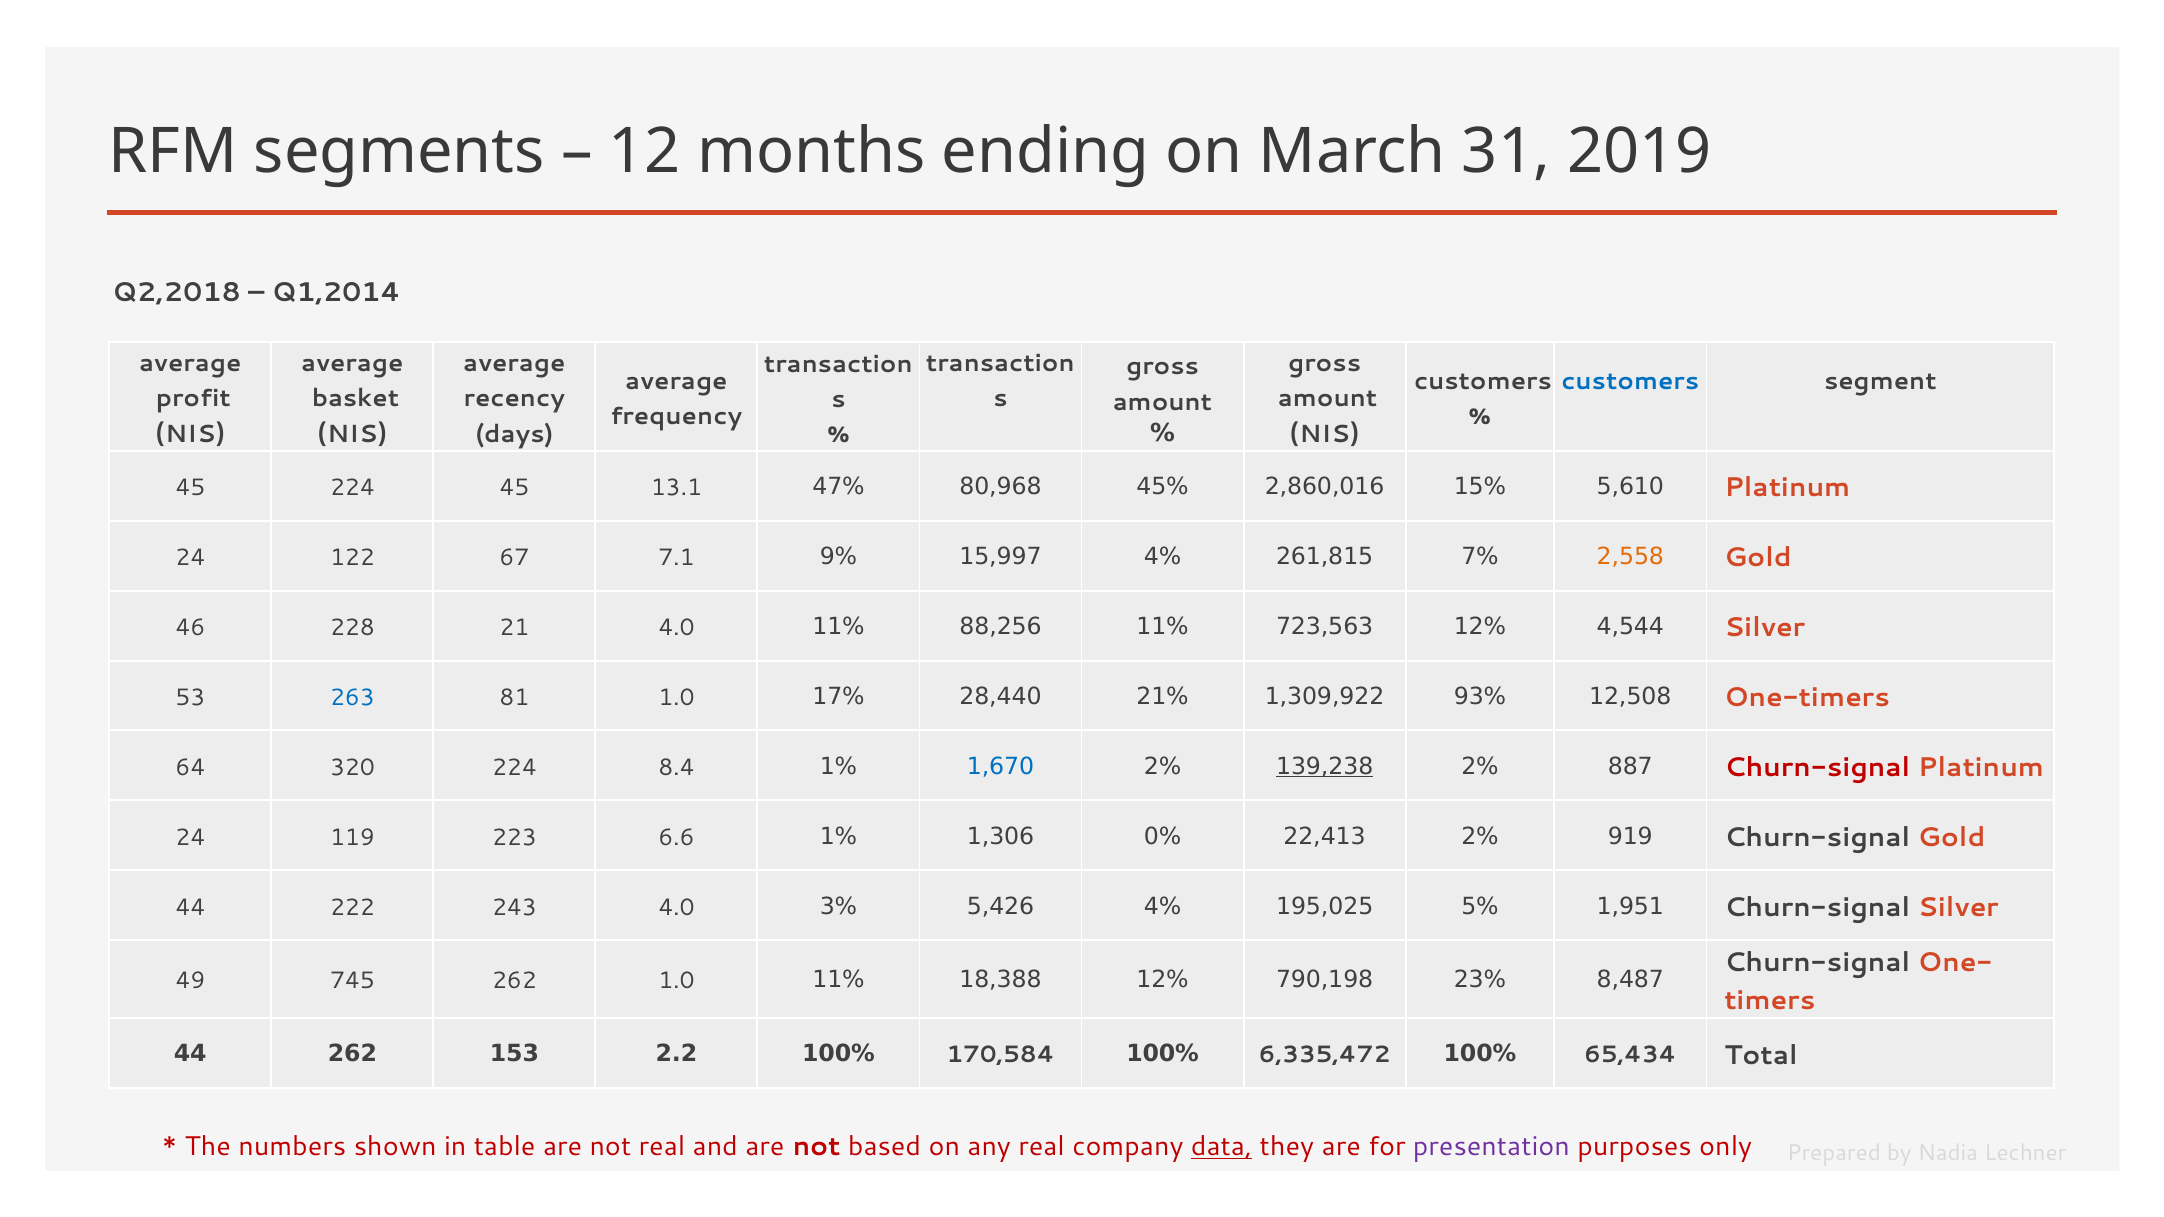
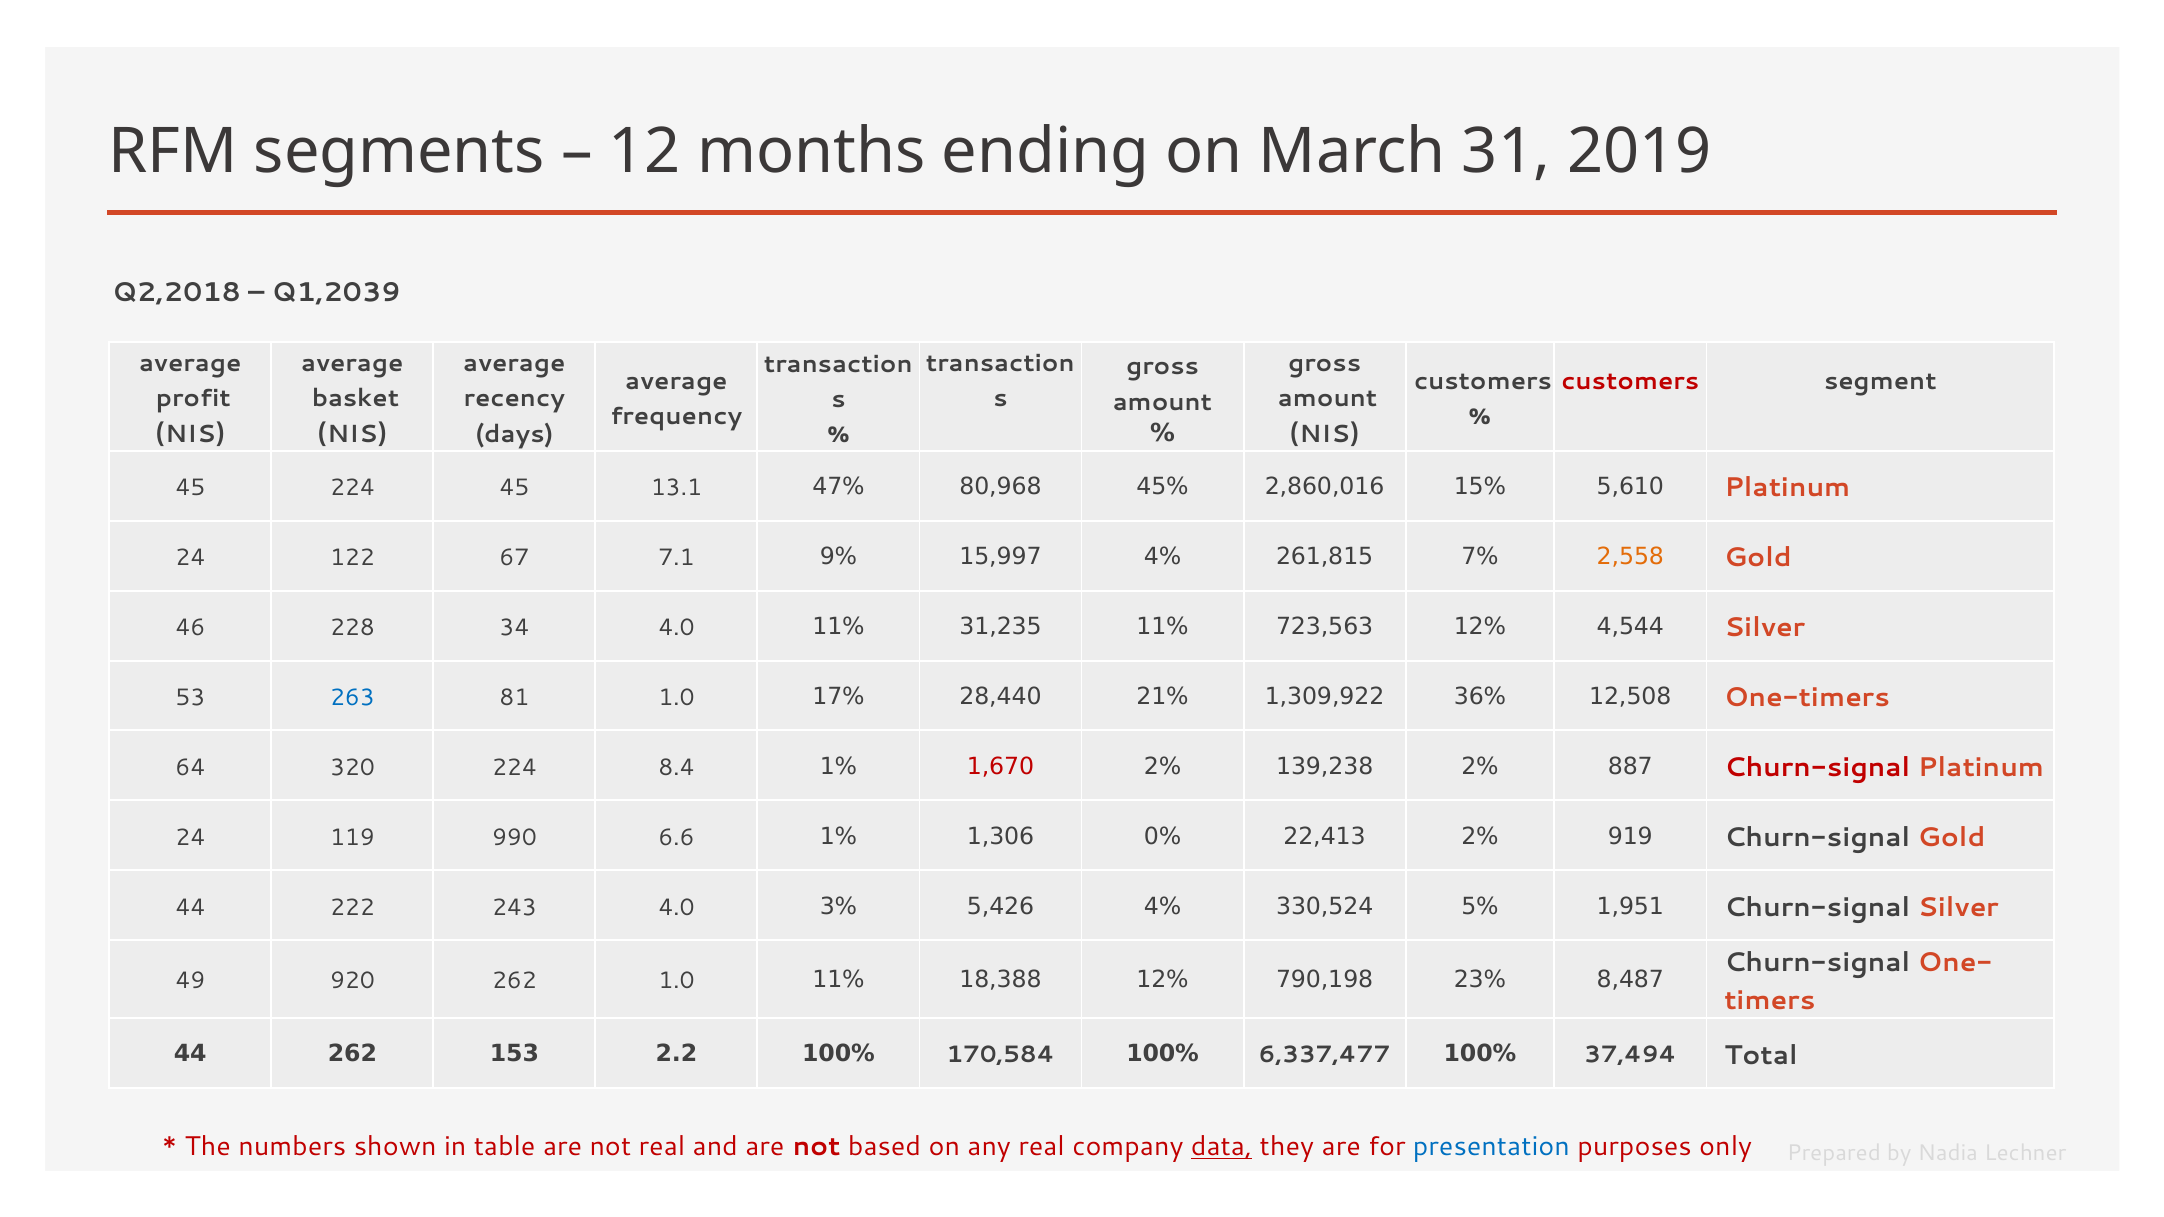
Q1,2014: Q1,2014 -> Q1,2039
customers at (1630, 381) colour: blue -> red
21: 21 -> 34
88,256: 88,256 -> 31,235
93%: 93% -> 36%
1,670 colour: blue -> red
139,238 underline: present -> none
223: 223 -> 990
195,025: 195,025 -> 330,524
745: 745 -> 920
6,335,472: 6,335,472 -> 6,337,477
65,434: 65,434 -> 37,494
presentation colour: purple -> blue
